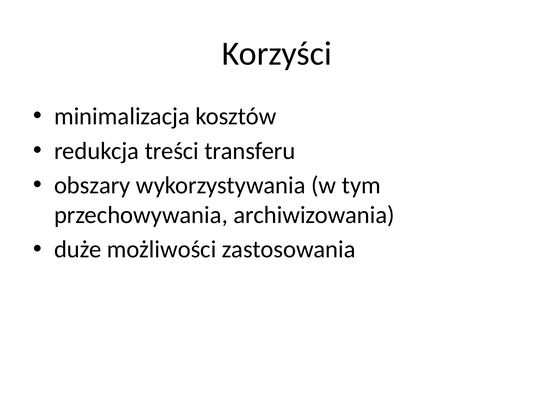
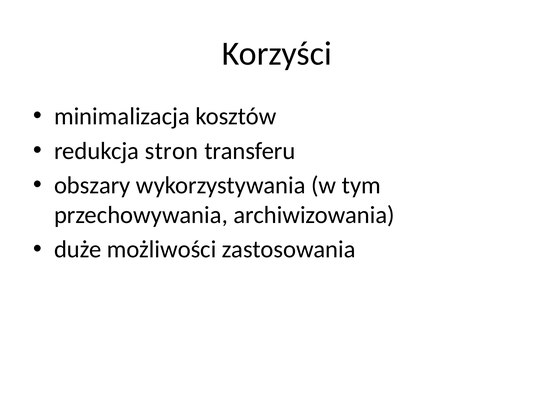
treści: treści -> stron
